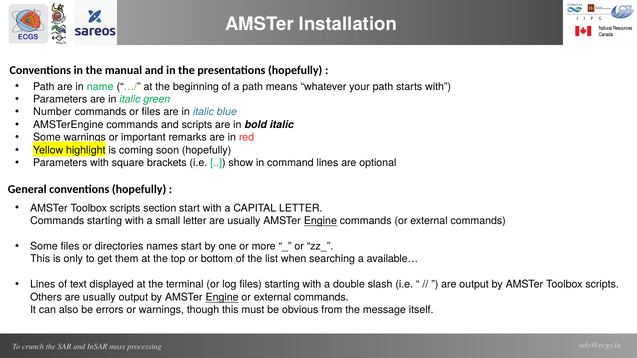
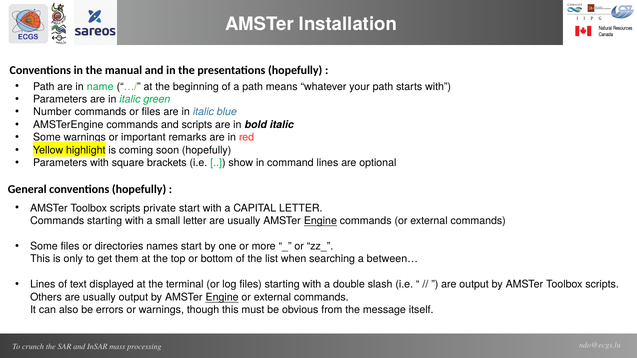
section: section -> private
available…: available… -> between…
